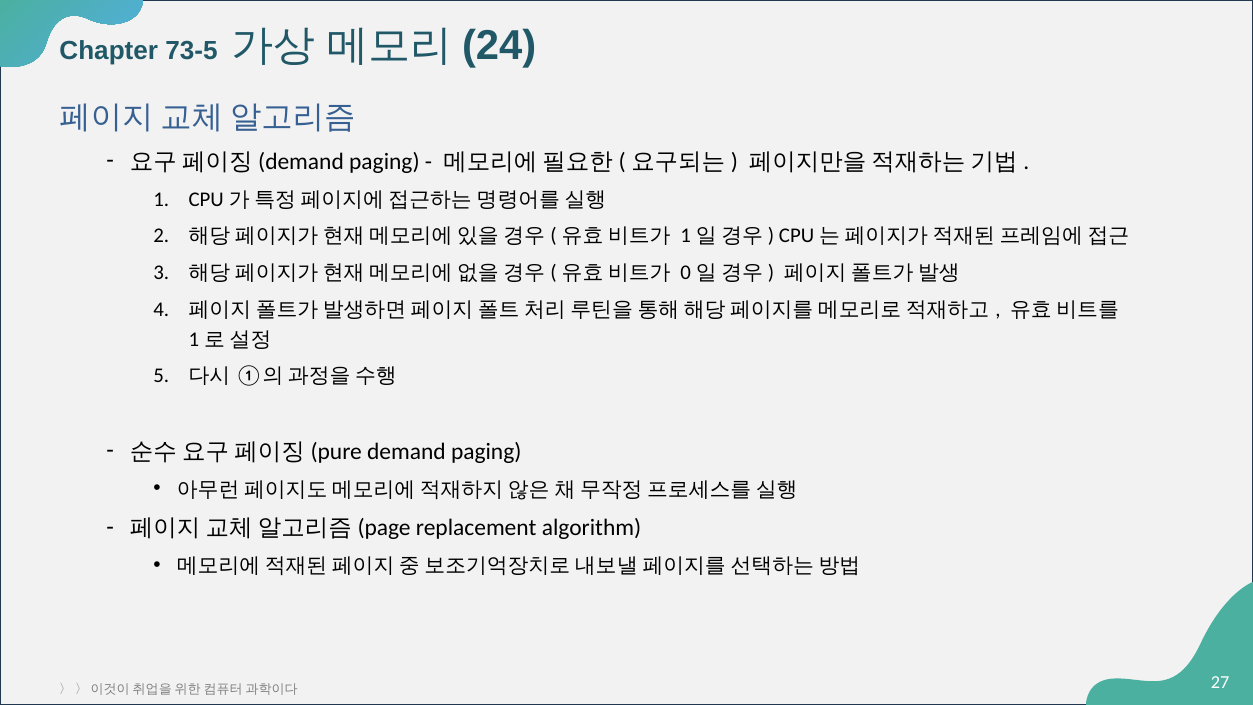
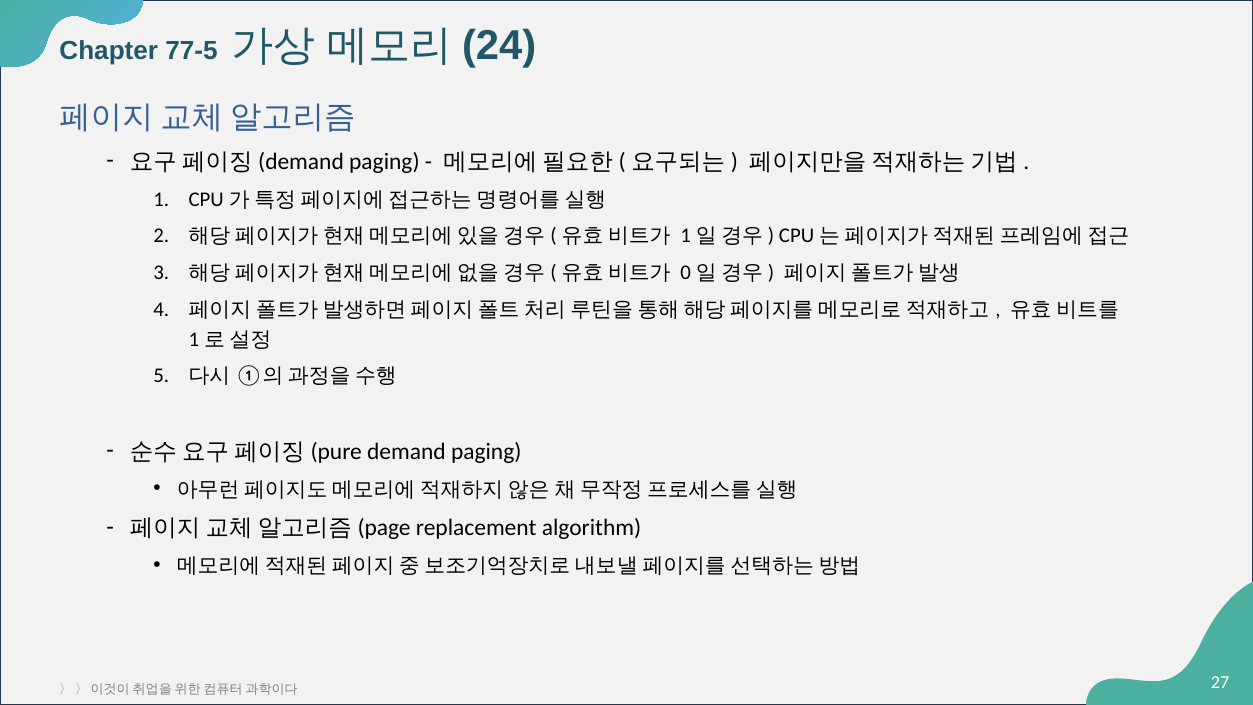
73-5: 73-5 -> 77-5
